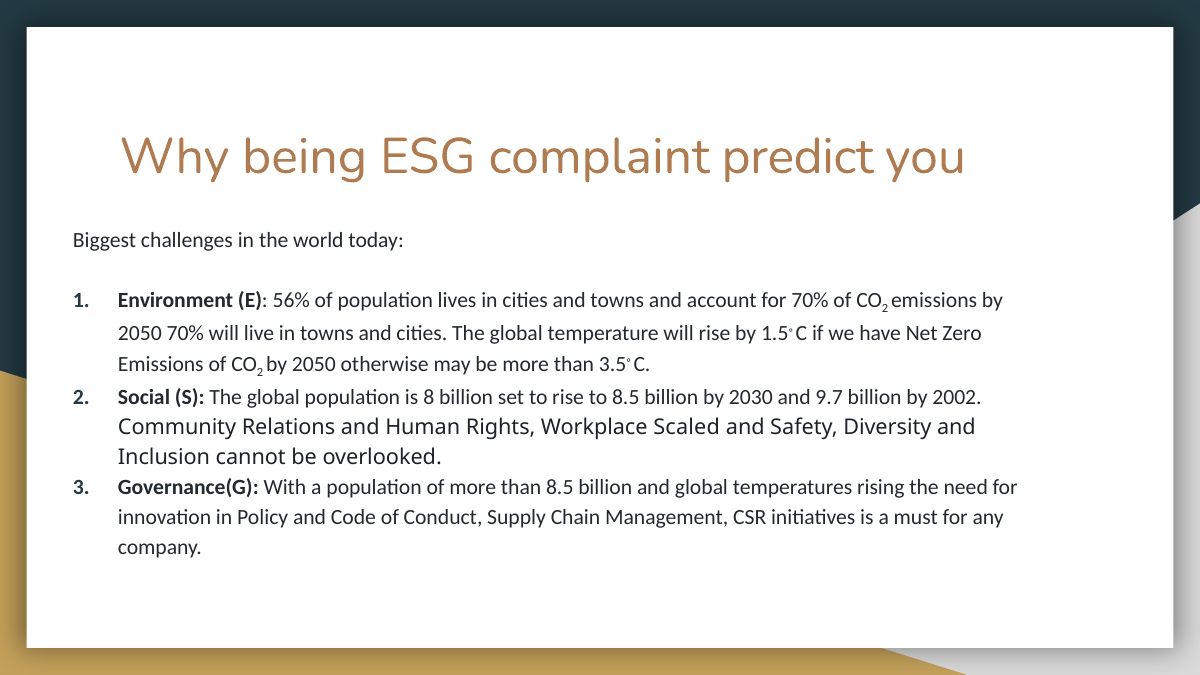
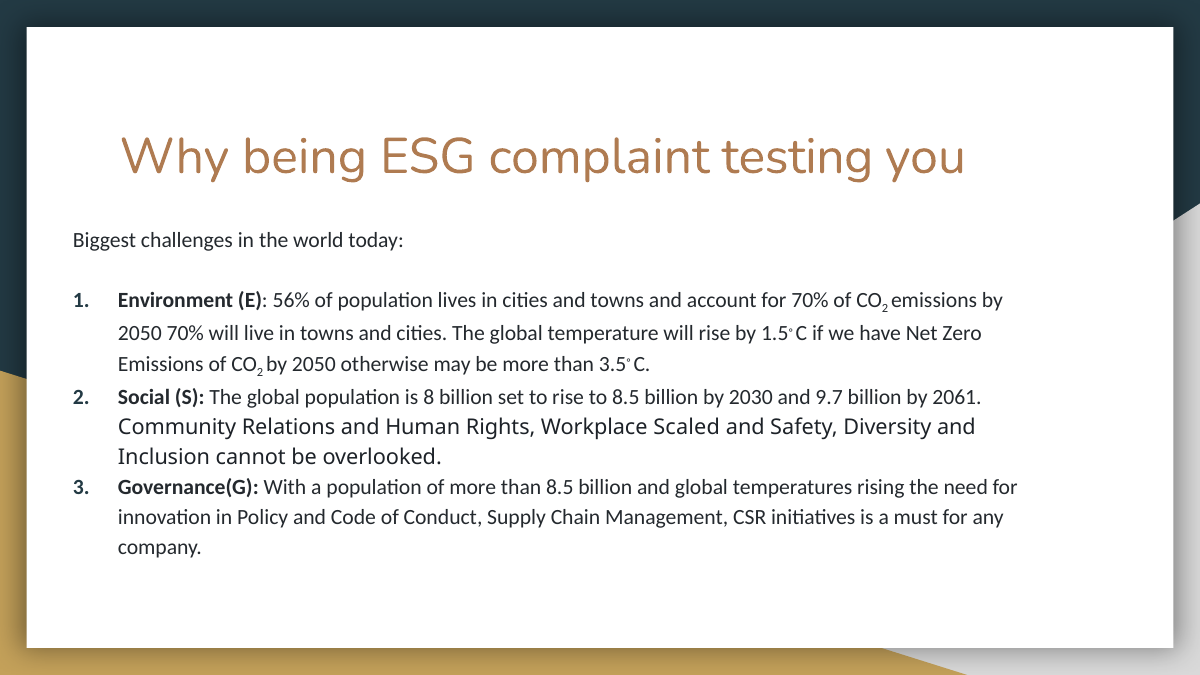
predict: predict -> testing
2002: 2002 -> 2061
